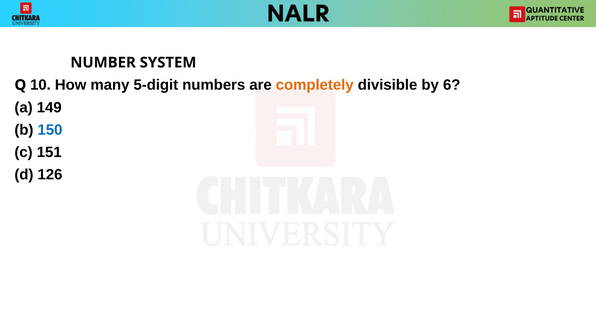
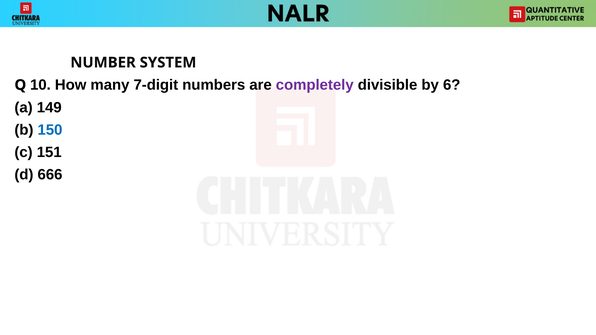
5-digit: 5-digit -> 7-digit
completely colour: orange -> purple
126: 126 -> 666
